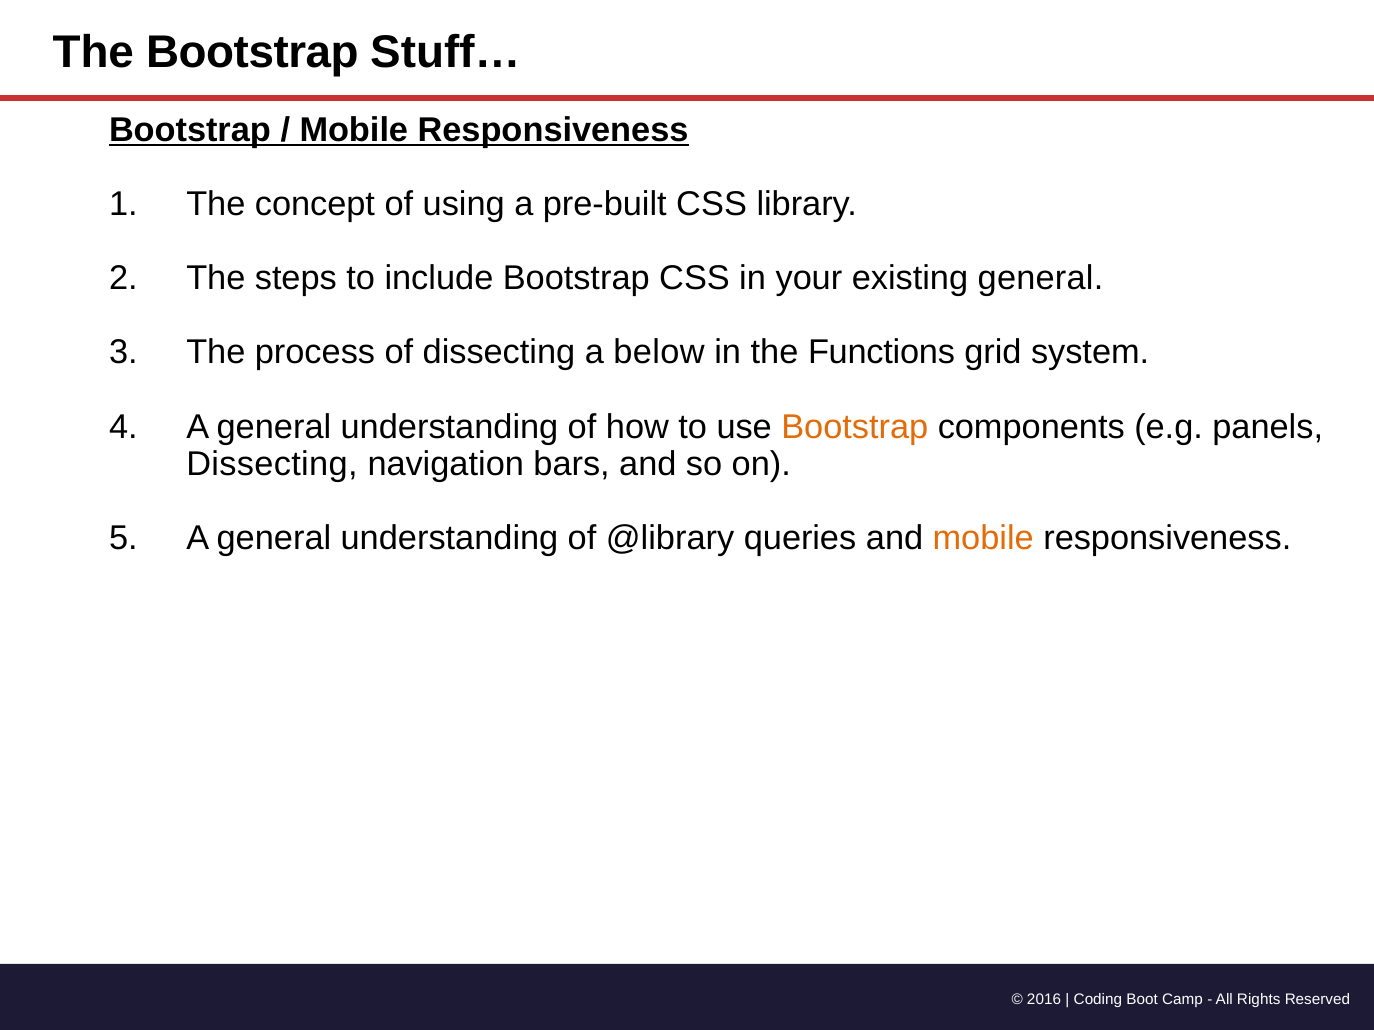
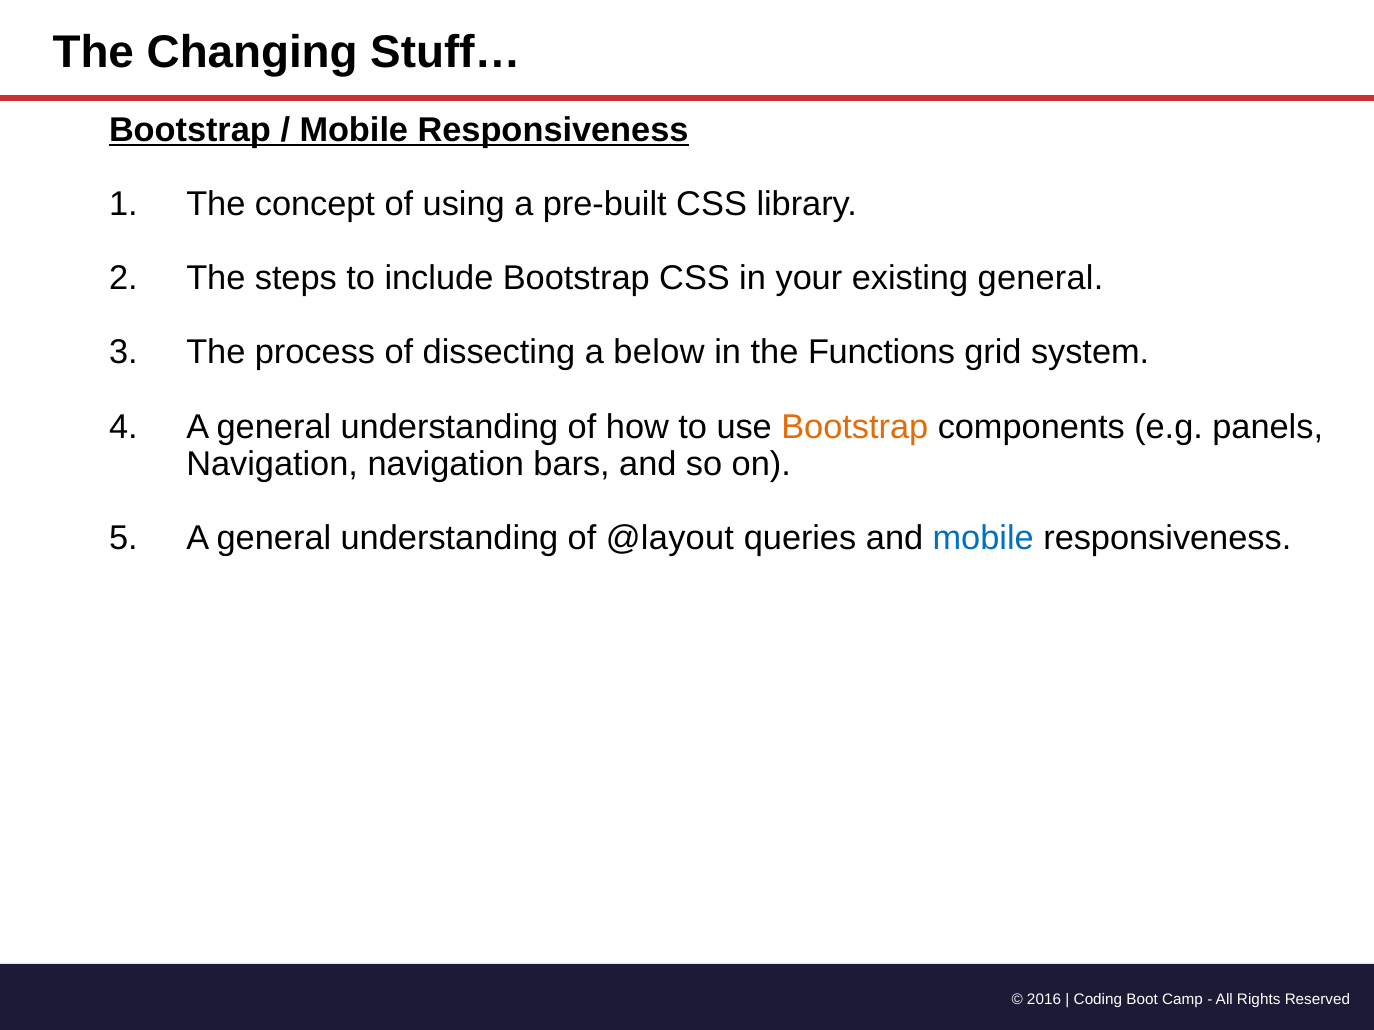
The Bootstrap: Bootstrap -> Changing
Dissecting at (272, 464): Dissecting -> Navigation
@library: @library -> @layout
mobile at (983, 538) colour: orange -> blue
